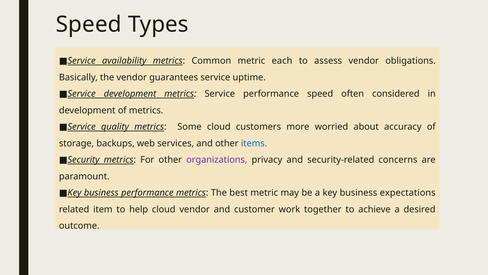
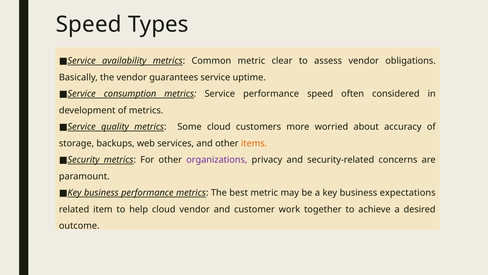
each: each -> clear
Service development: development -> consumption
items colour: blue -> orange
